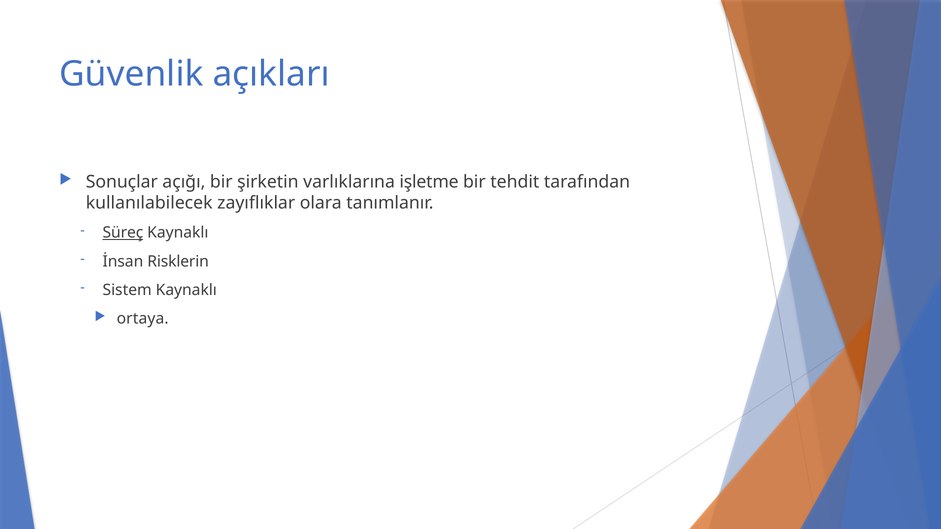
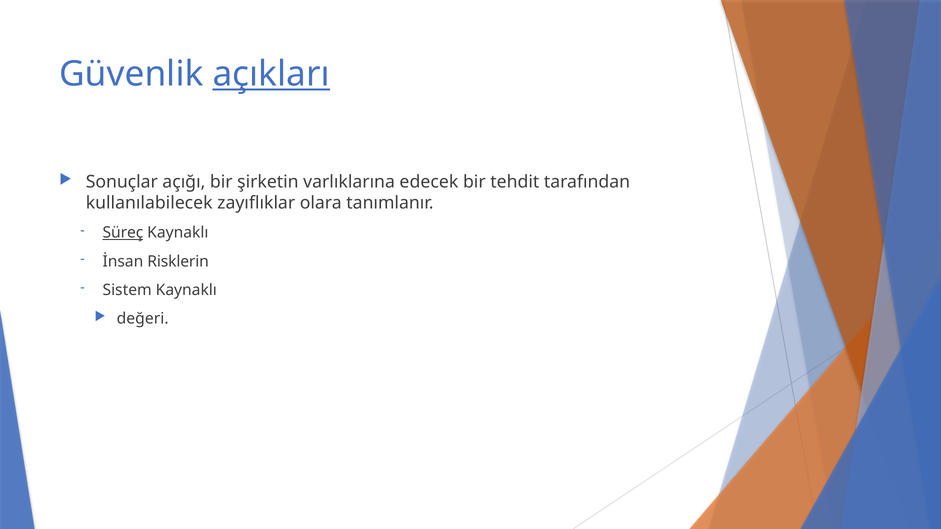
açıkları underline: none -> present
işletme: işletme -> edecek
ortaya: ortaya -> değeri
